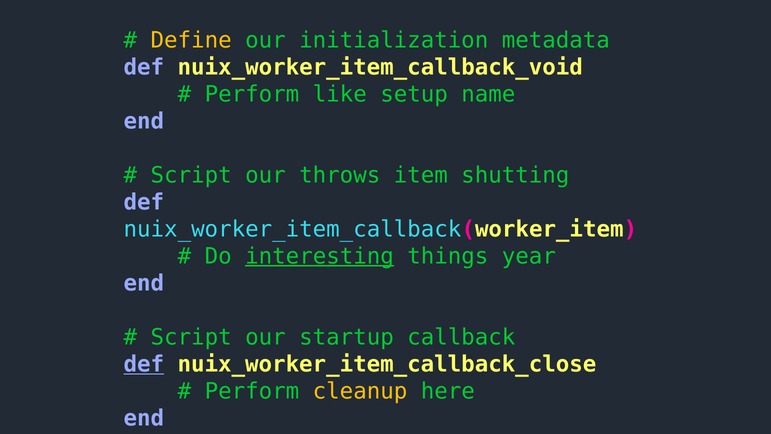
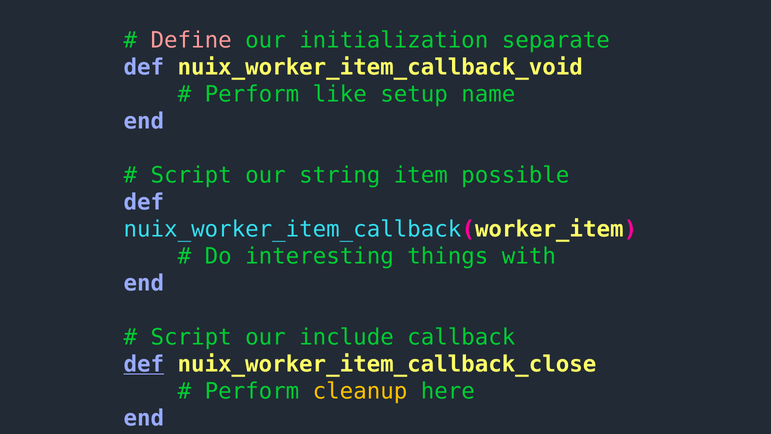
Define colour: yellow -> pink
metadata: metadata -> separate
throws: throws -> string
shutting: shutting -> possible
interesting underline: present -> none
year: year -> with
startup: startup -> include
